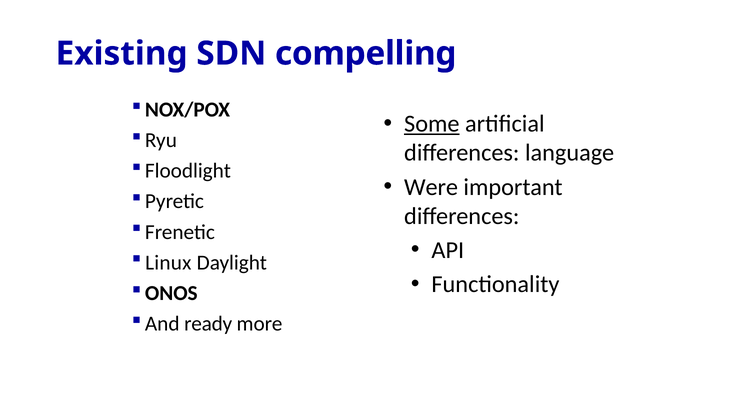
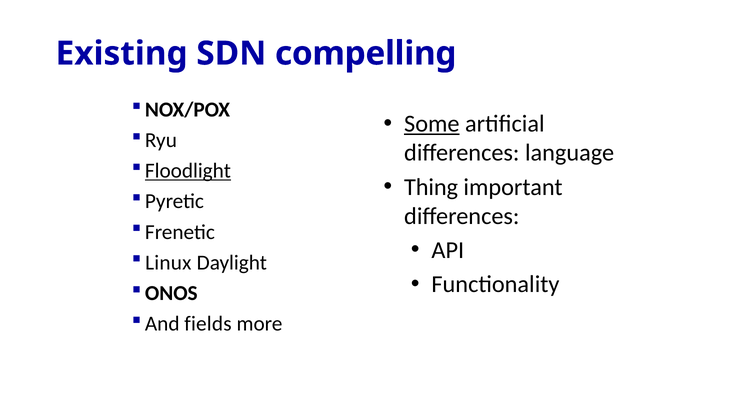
Floodlight underline: none -> present
Were: Were -> Thing
ready: ready -> fields
